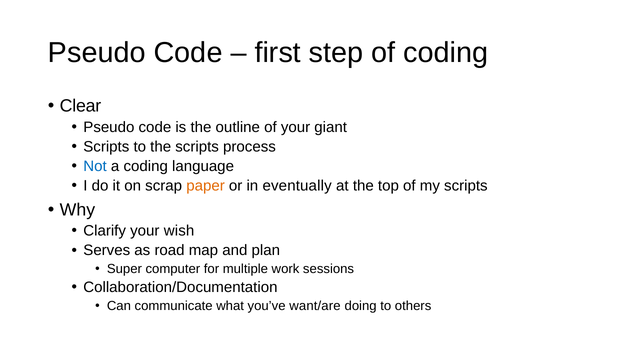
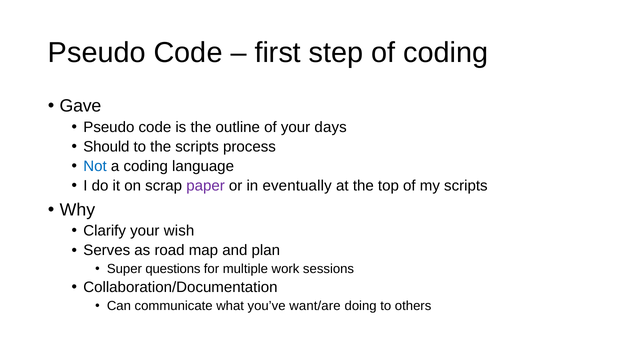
Clear: Clear -> Gave
giant: giant -> days
Scripts at (106, 147): Scripts -> Should
paper colour: orange -> purple
computer: computer -> questions
